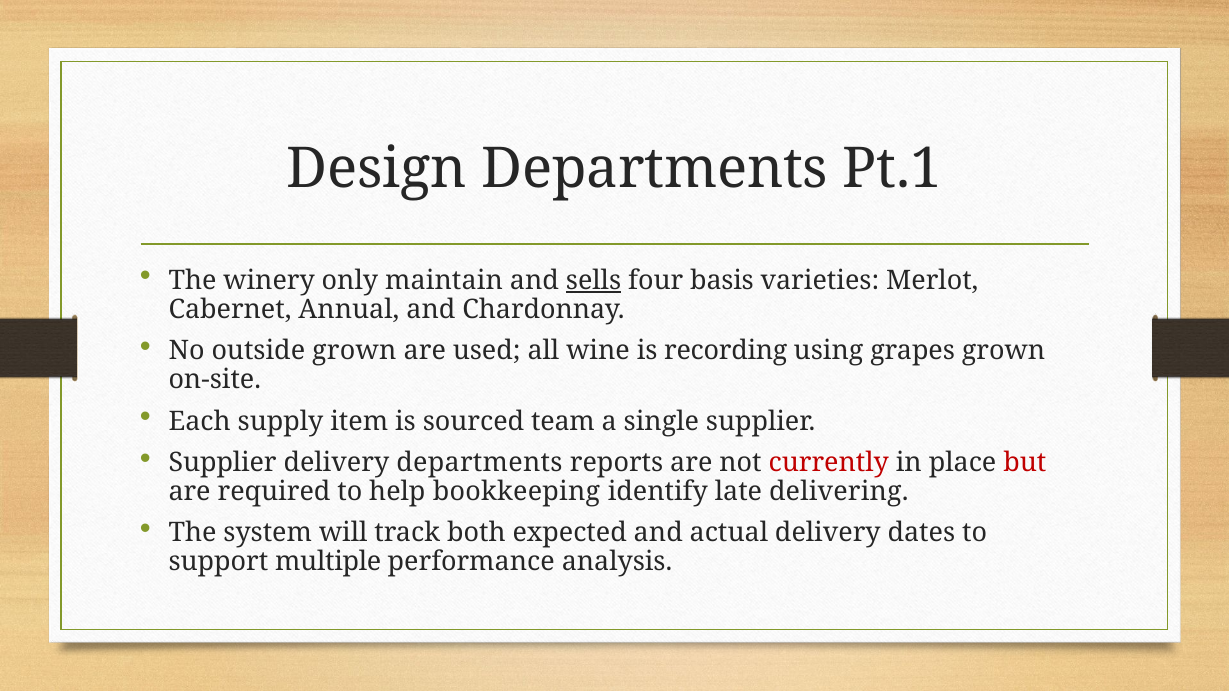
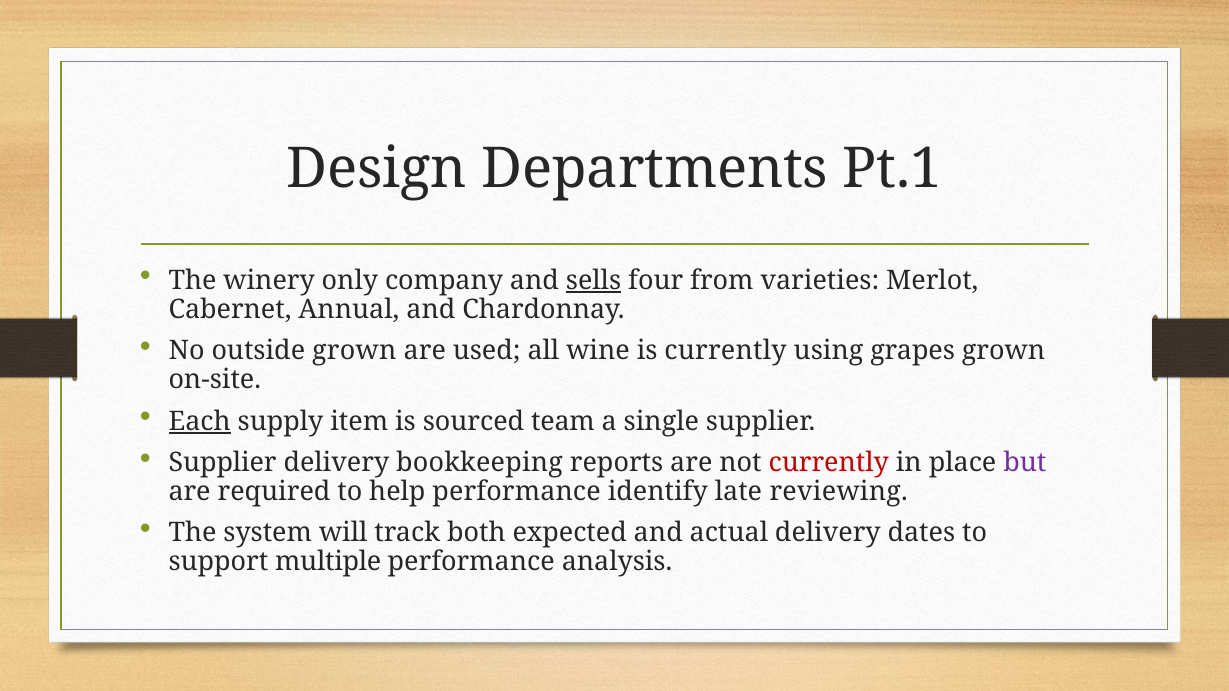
maintain: maintain -> company
basis: basis -> from
is recording: recording -> currently
Each underline: none -> present
delivery departments: departments -> bookkeeping
but colour: red -> purple
help bookkeeping: bookkeeping -> performance
delivering: delivering -> reviewing
